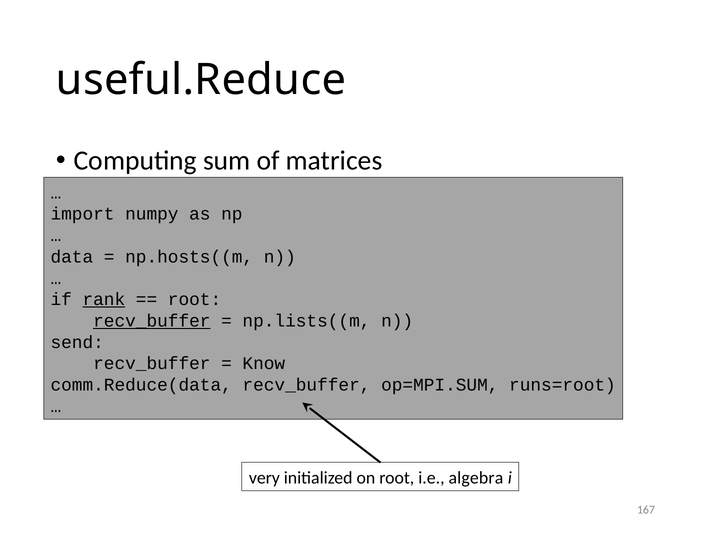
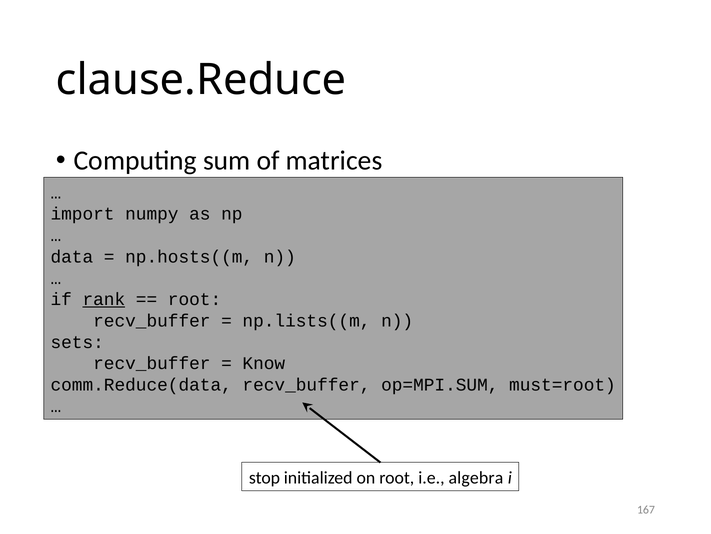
useful.Reduce: useful.Reduce -> clause.Reduce
recv_buffer at (152, 320) underline: present -> none
send: send -> sets
runs=root: runs=root -> must=root
very: very -> stop
